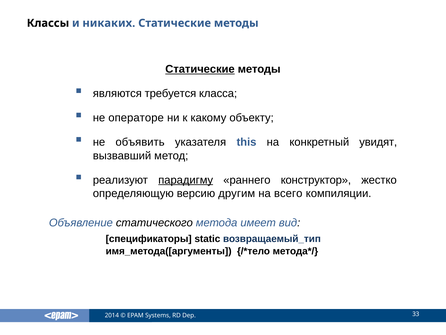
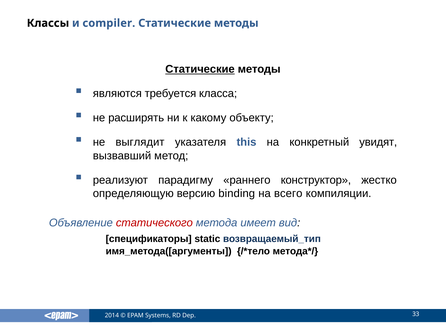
никаких: никаких -> compiler
операторе: операторе -> расширять
объявить: объявить -> выглядит
парадигму underline: present -> none
другим: другим -> binding
статического colour: black -> red
